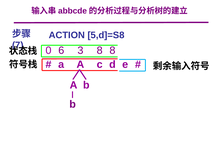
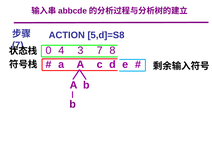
6: 6 -> 4
3 8: 8 -> 7
